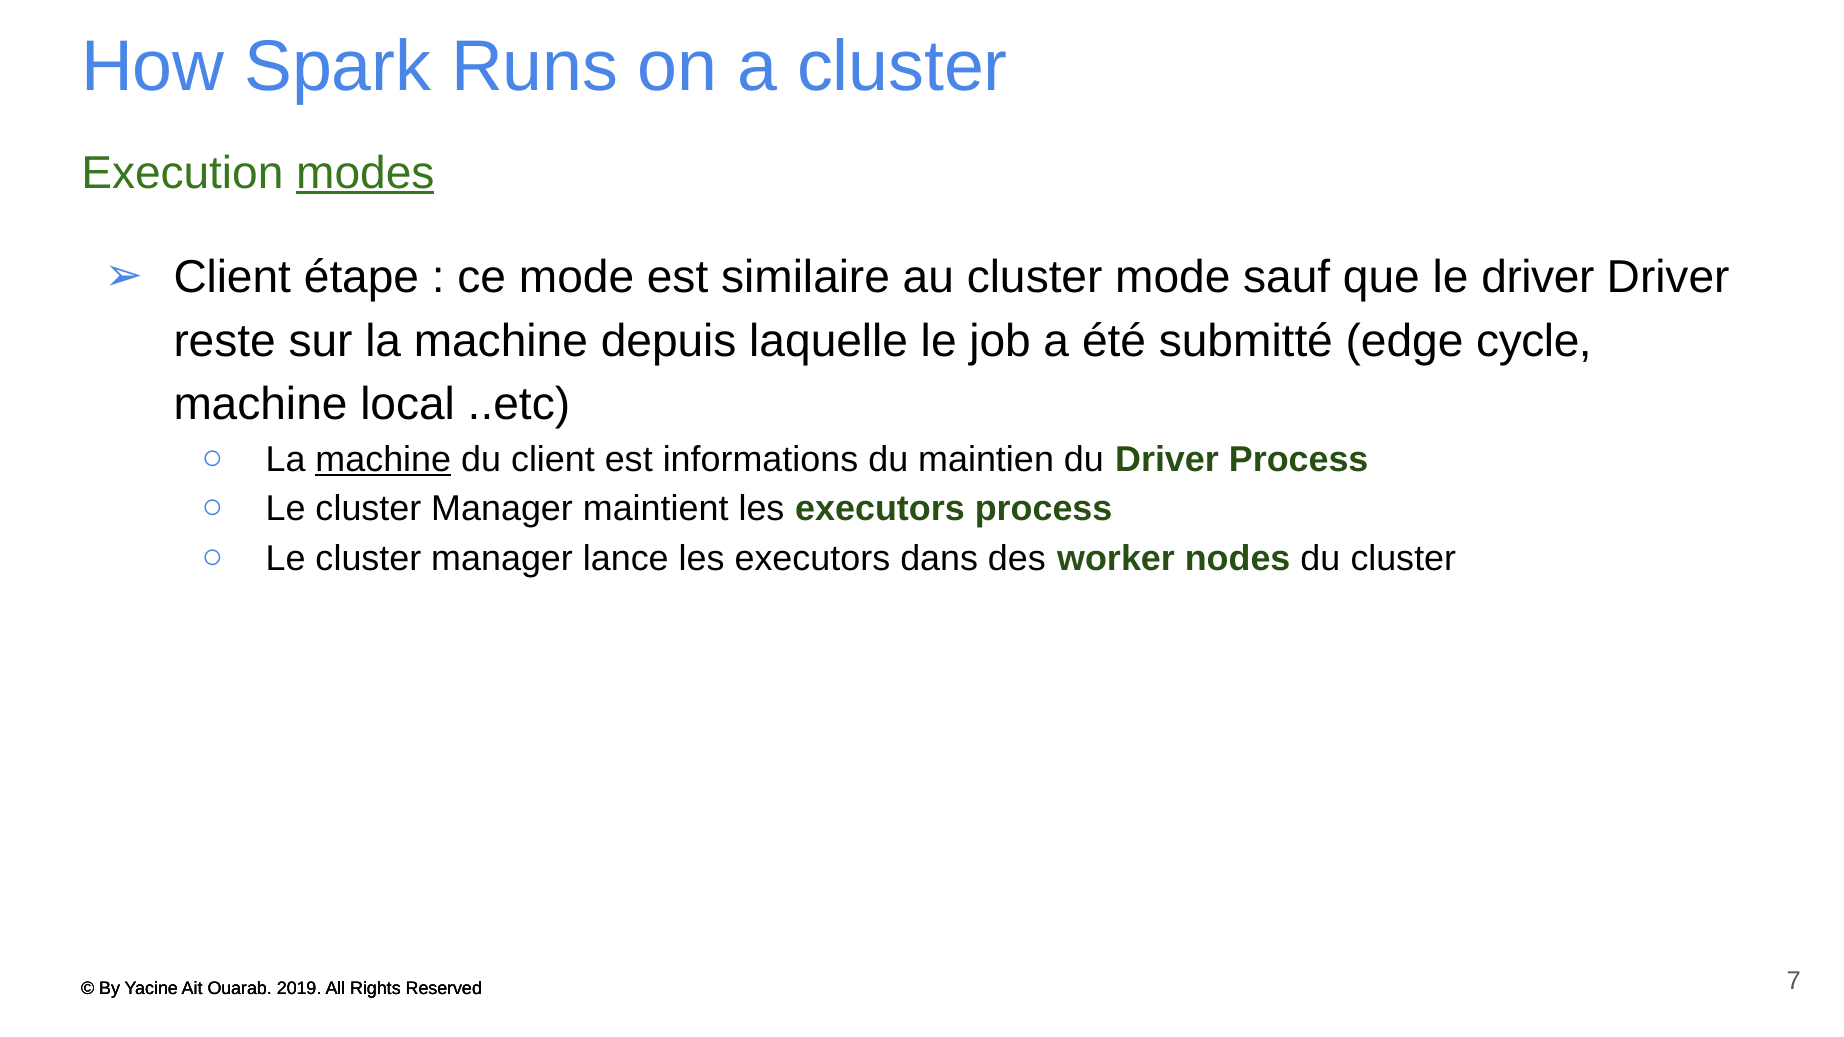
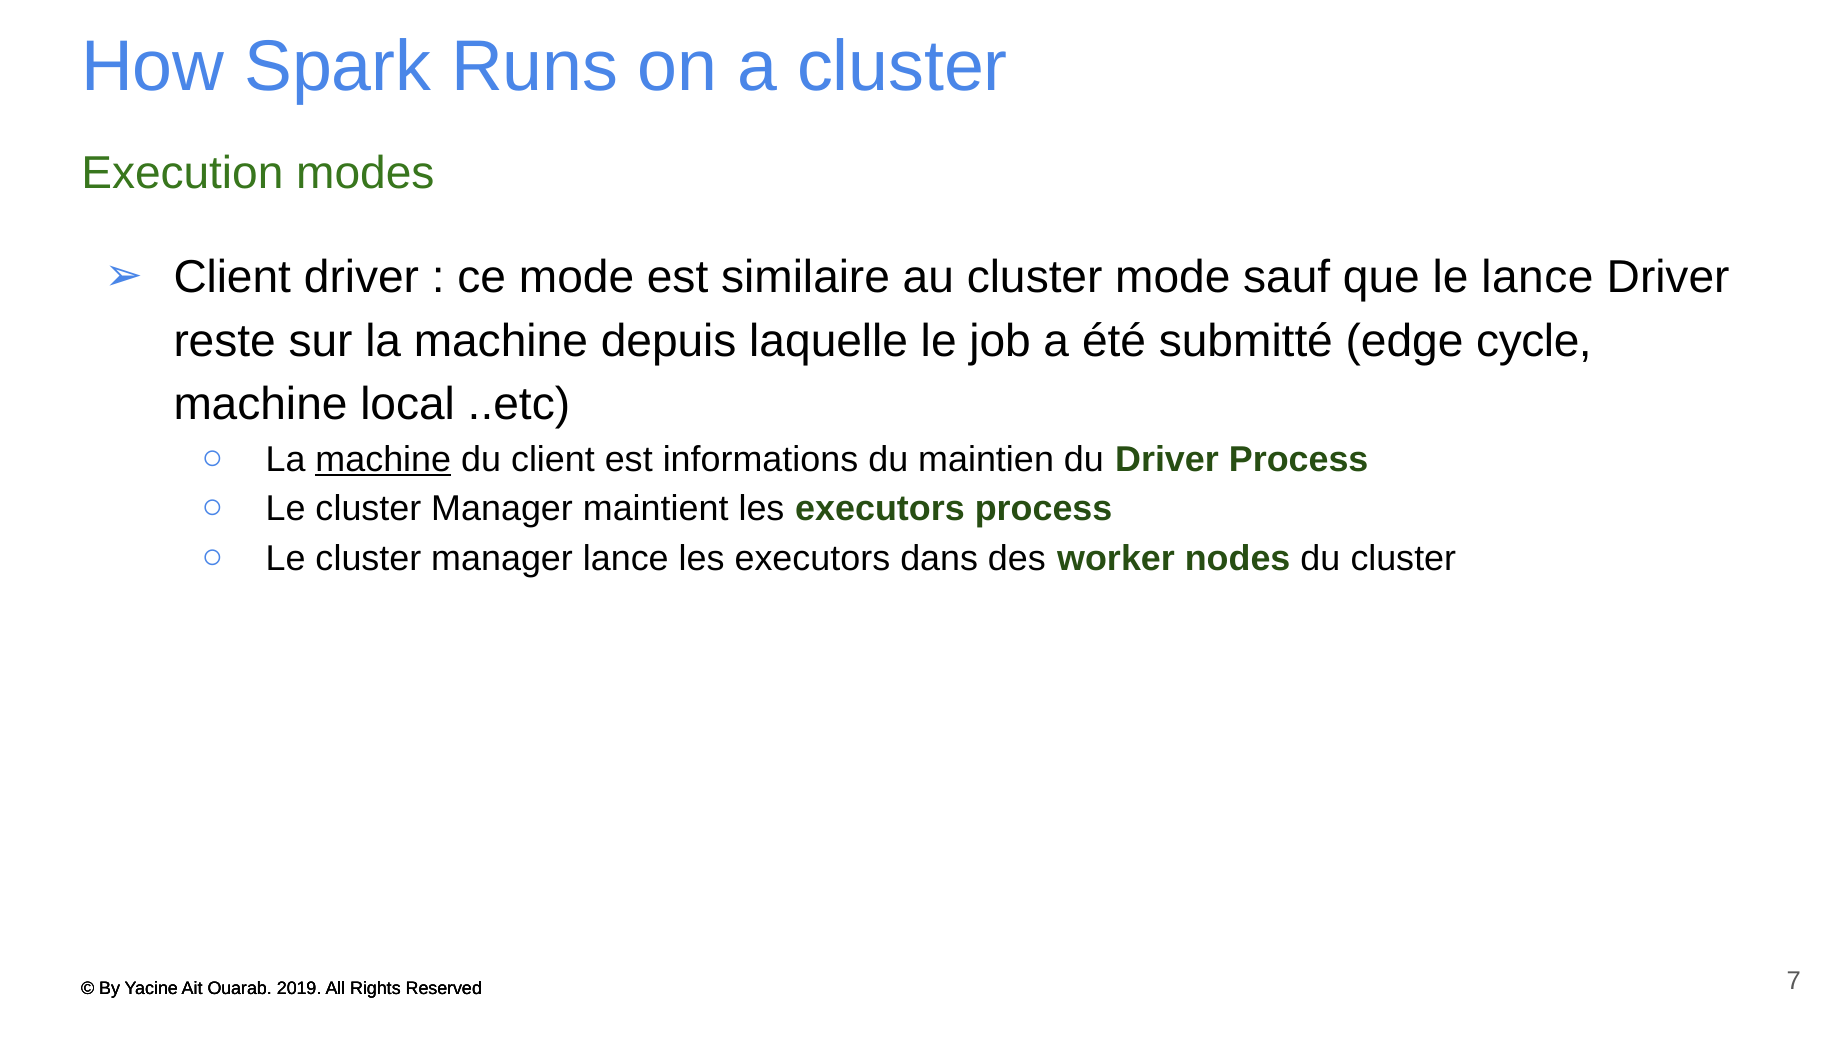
modes underline: present -> none
Client étape: étape -> driver
le driver: driver -> lance
